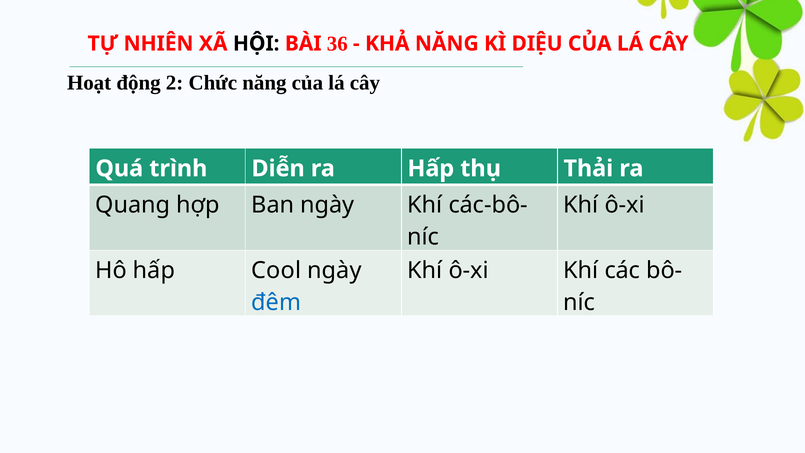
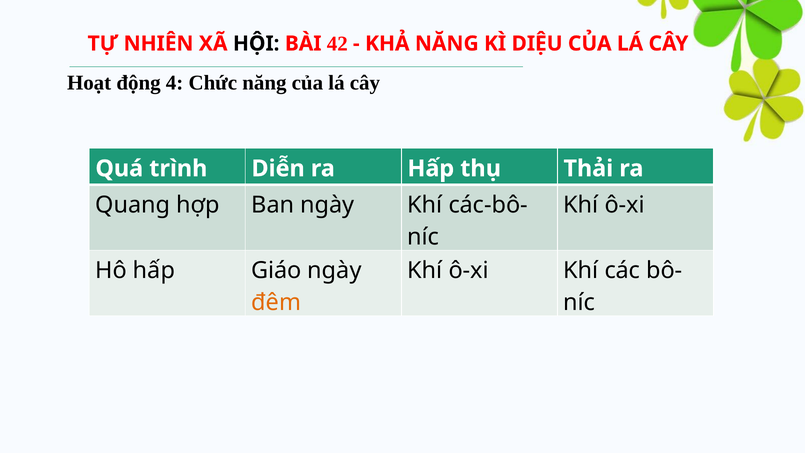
36: 36 -> 42
2: 2 -> 4
Cool: Cool -> Giáo
đêm colour: blue -> orange
